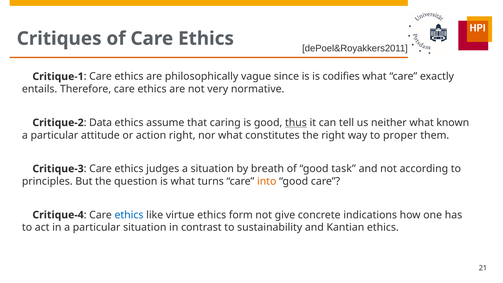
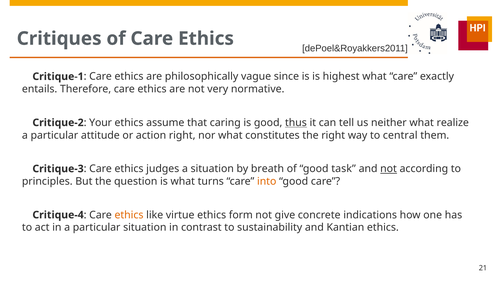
codifies: codifies -> highest
Data: Data -> Your
known: known -> realize
proper: proper -> central
not at (389, 169) underline: none -> present
ethics at (129, 215) colour: blue -> orange
